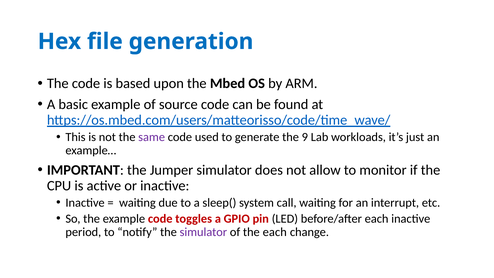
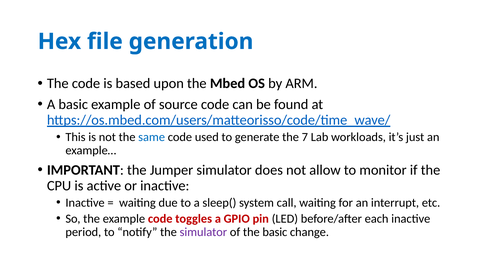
same colour: purple -> blue
9: 9 -> 7
the each: each -> basic
